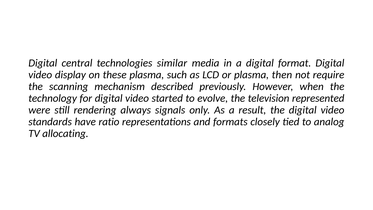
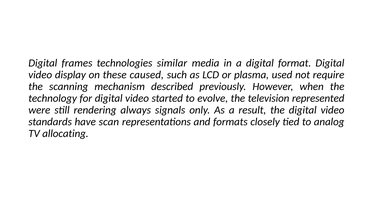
central: central -> frames
these plasma: plasma -> caused
then: then -> used
ratio: ratio -> scan
